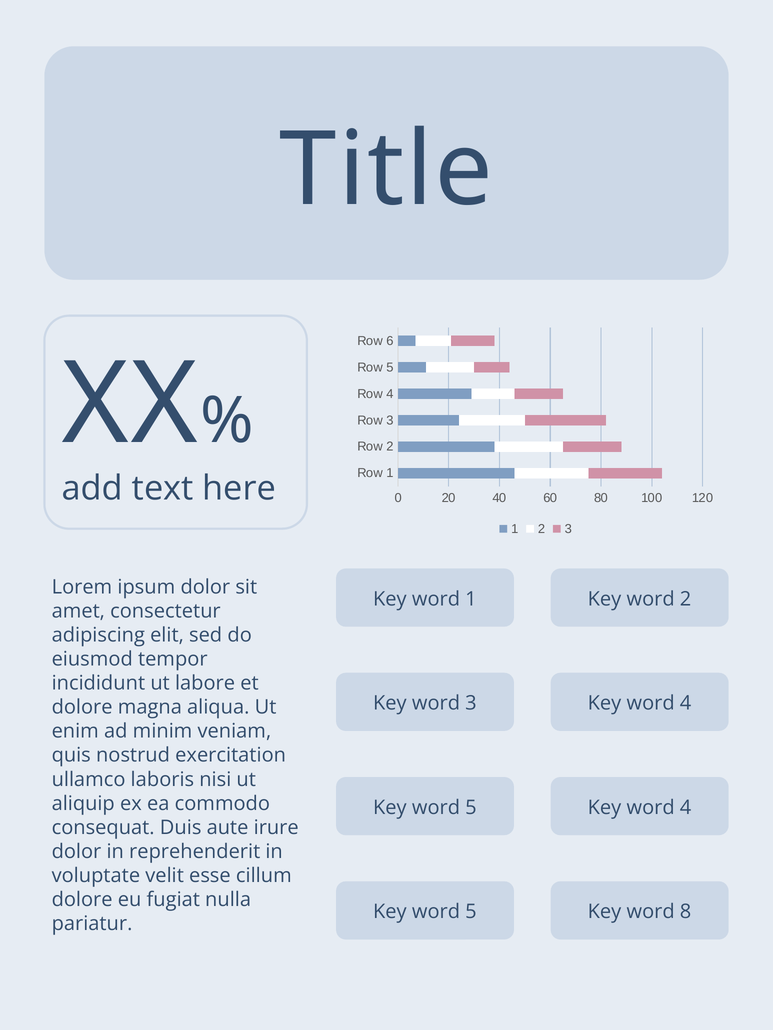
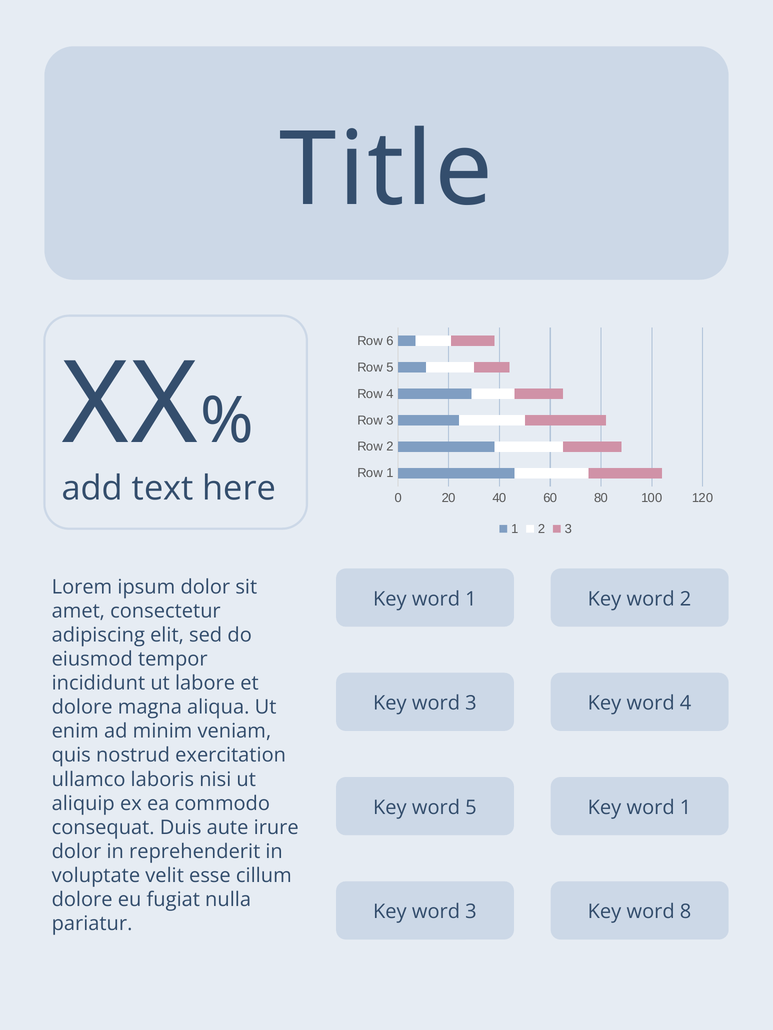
5 Key word 4: 4 -> 1
5 at (471, 912): 5 -> 3
